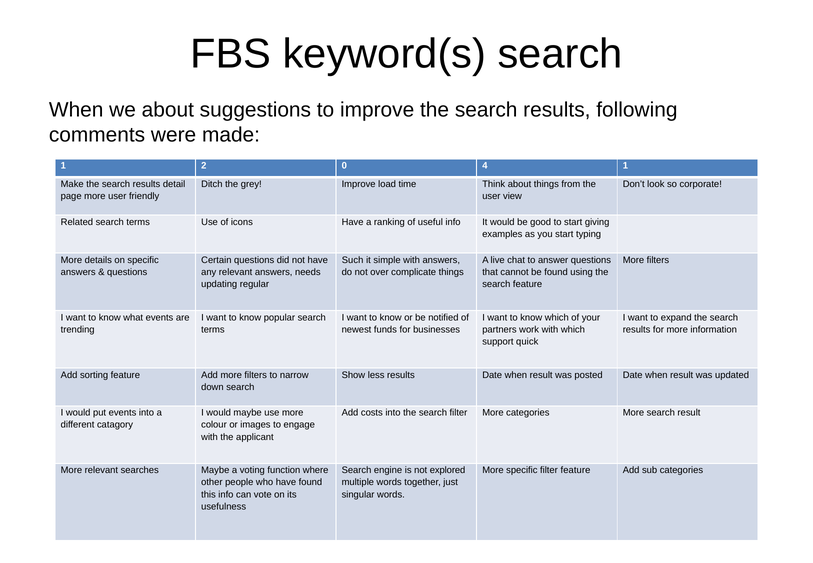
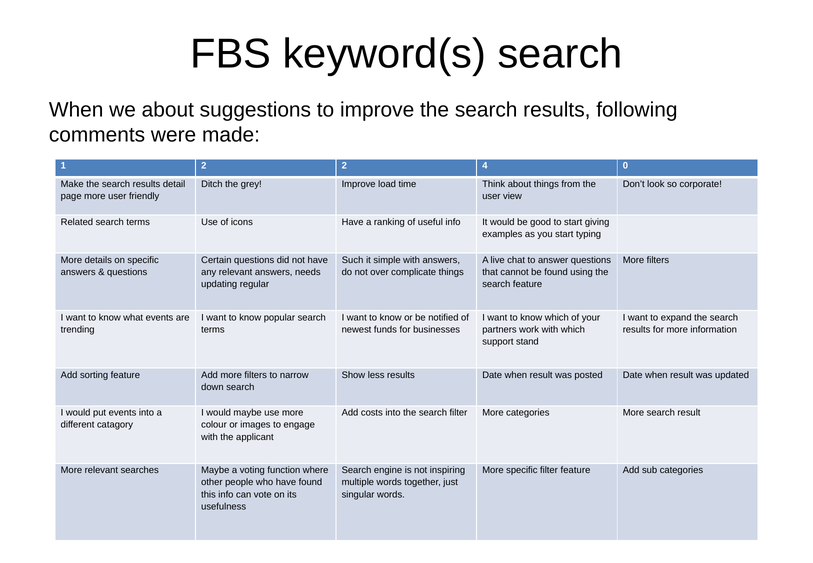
2 0: 0 -> 2
4 1: 1 -> 0
quick: quick -> stand
explored: explored -> inspiring
